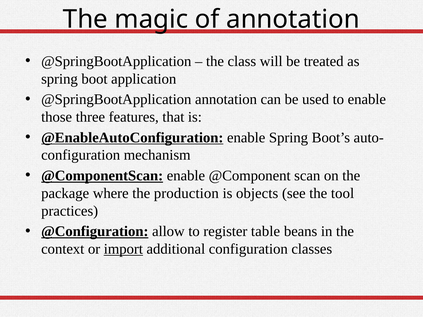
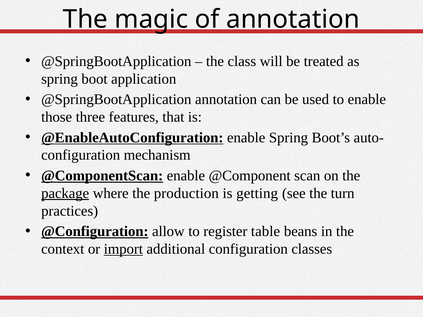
package underline: none -> present
objects: objects -> getting
tool: tool -> turn
